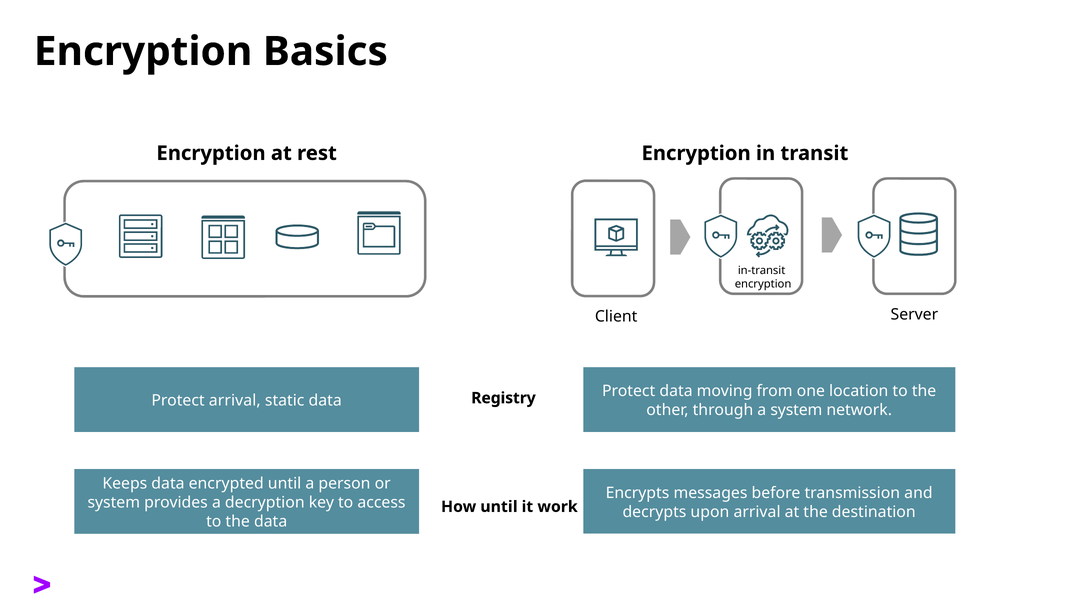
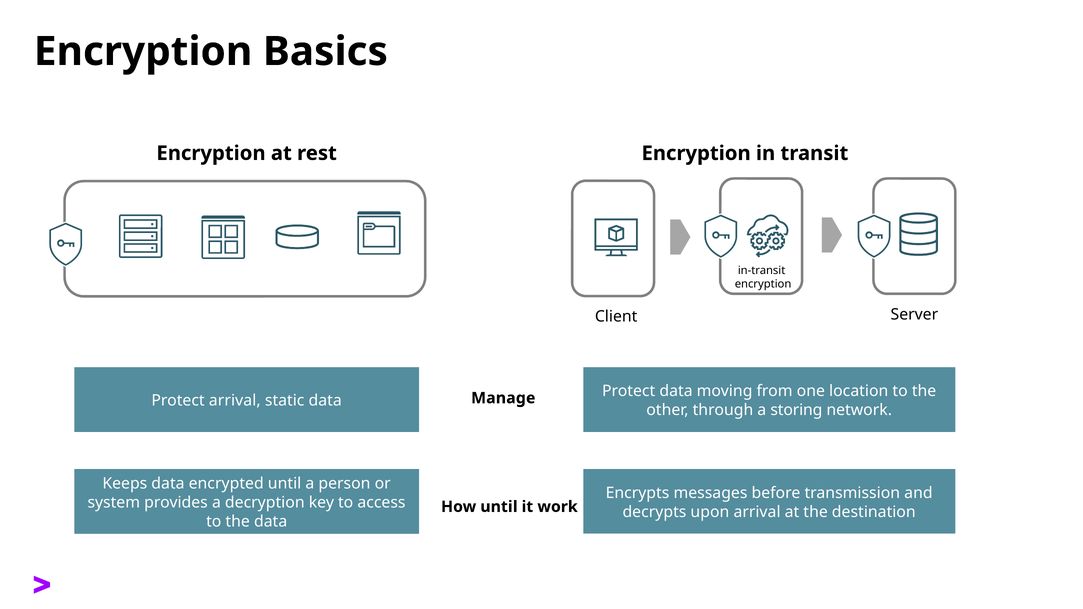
Registry: Registry -> Manage
a system: system -> storing
